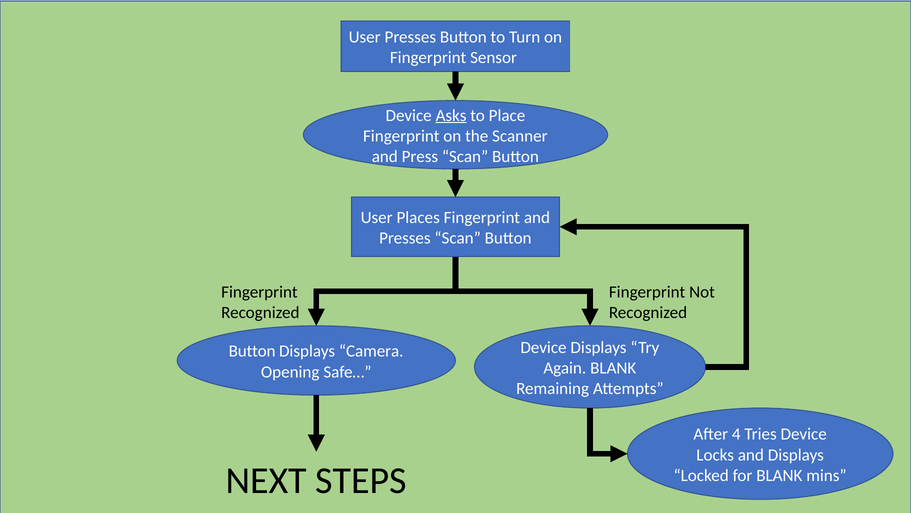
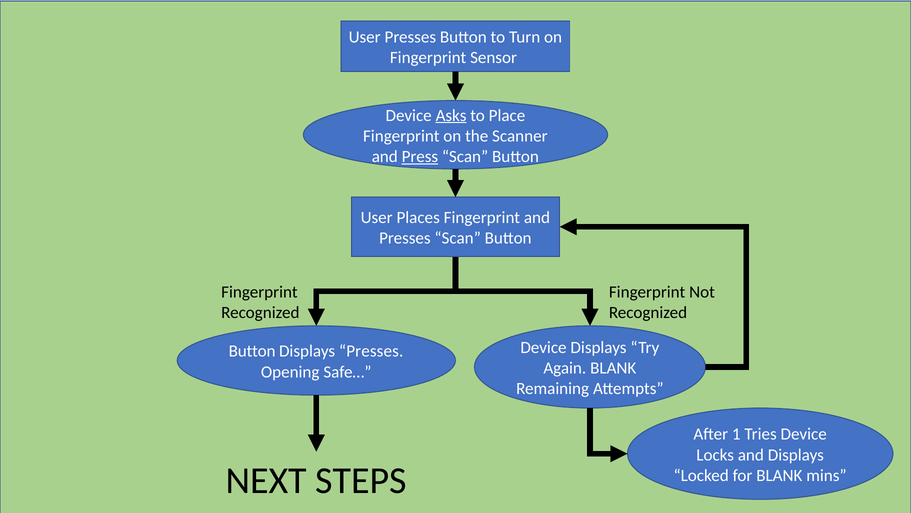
Press underline: none -> present
Displays Camera: Camera -> Presses
4: 4 -> 1
